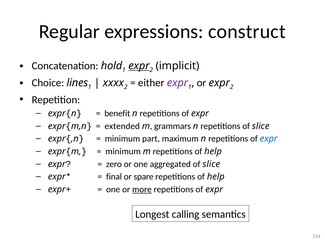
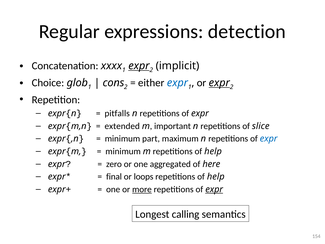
construct: construct -> detection
hold: hold -> xxxx
lines: lines -> glob
xxxx: xxxx -> cons
expr at (177, 83) colour: purple -> blue
expr at (219, 83) underline: none -> present
benefit: benefit -> pitfalls
grammars: grammars -> important
slice at (211, 164): slice -> here
spare: spare -> loops
expr at (214, 189) underline: none -> present
